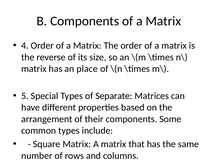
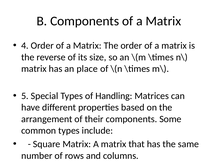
Separate: Separate -> Handling
